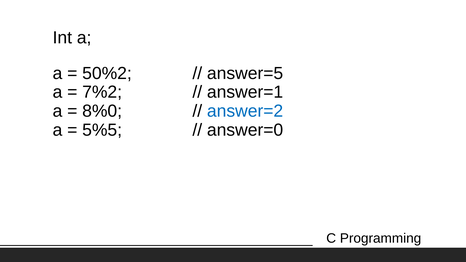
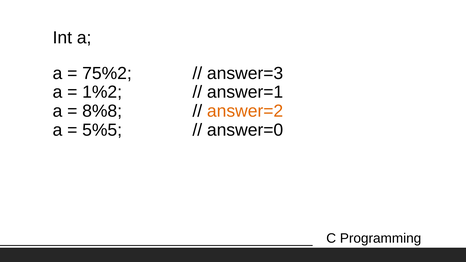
50%2: 50%2 -> 75%2
answer=5: answer=5 -> answer=3
7%2: 7%2 -> 1%2
8%0: 8%0 -> 8%8
answer=2 colour: blue -> orange
